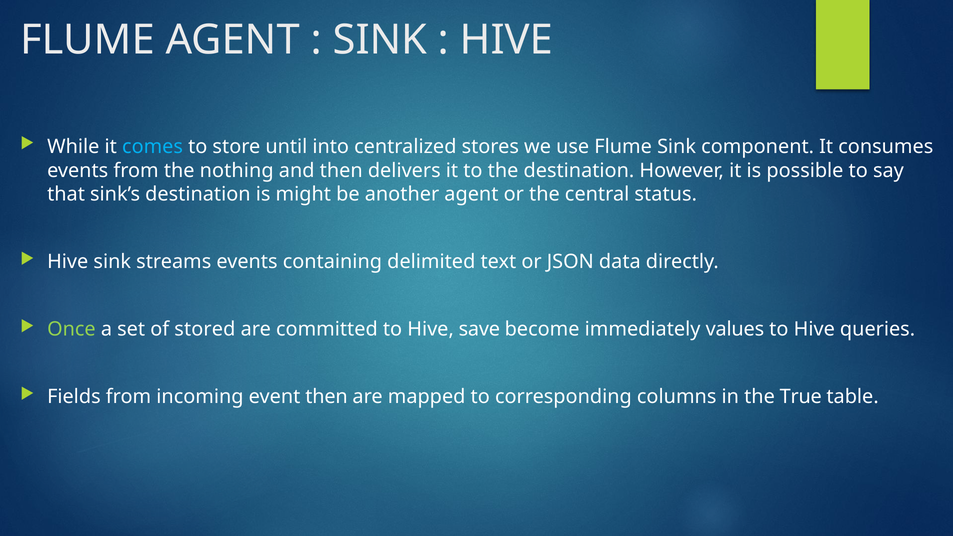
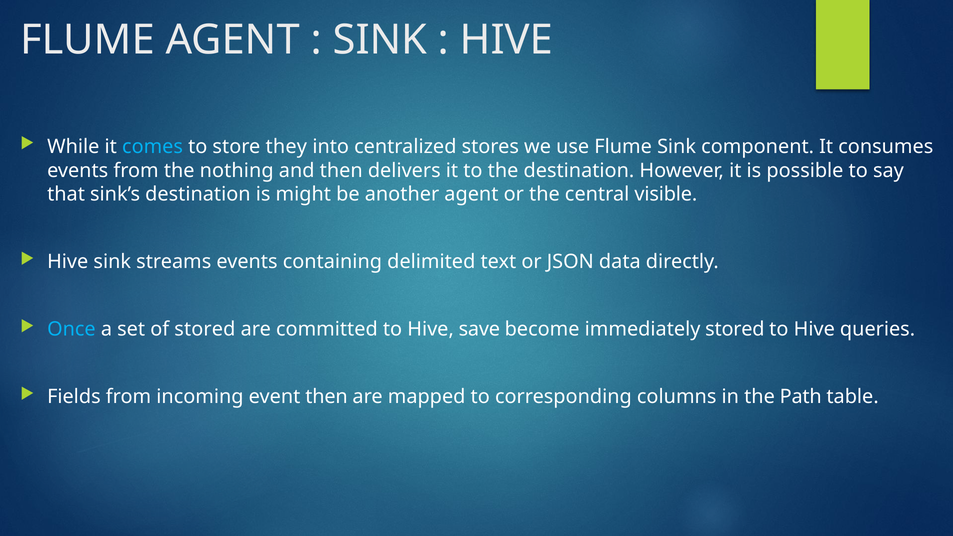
until: until -> they
status: status -> visible
Once colour: light green -> light blue
immediately values: values -> stored
True: True -> Path
